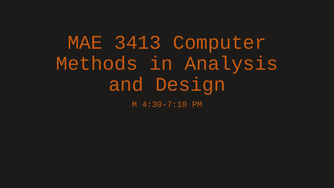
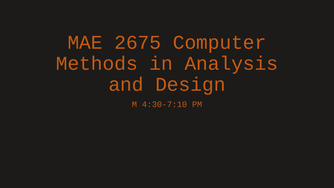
3413: 3413 -> 2675
